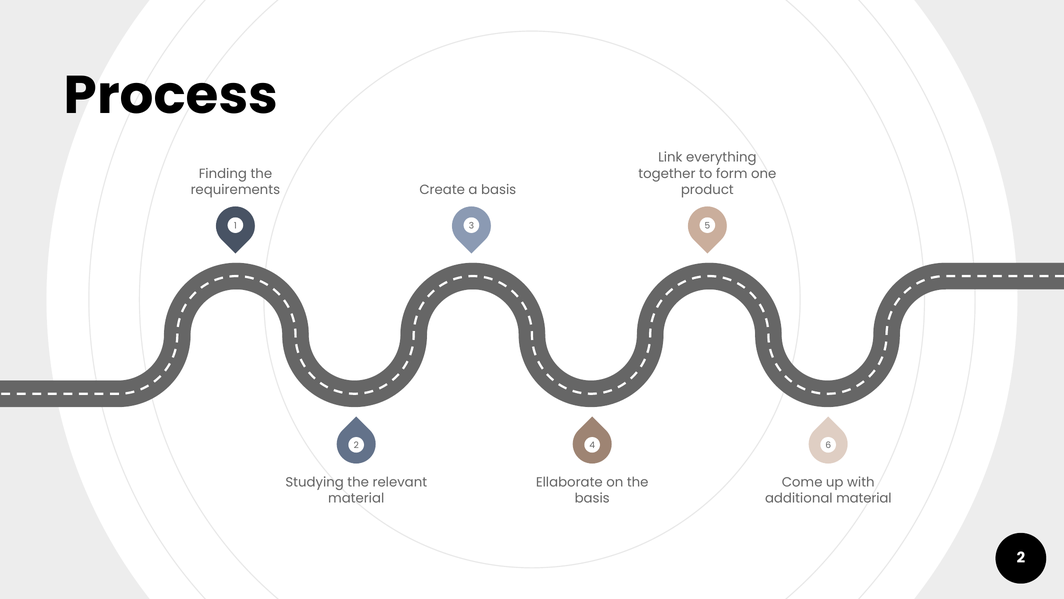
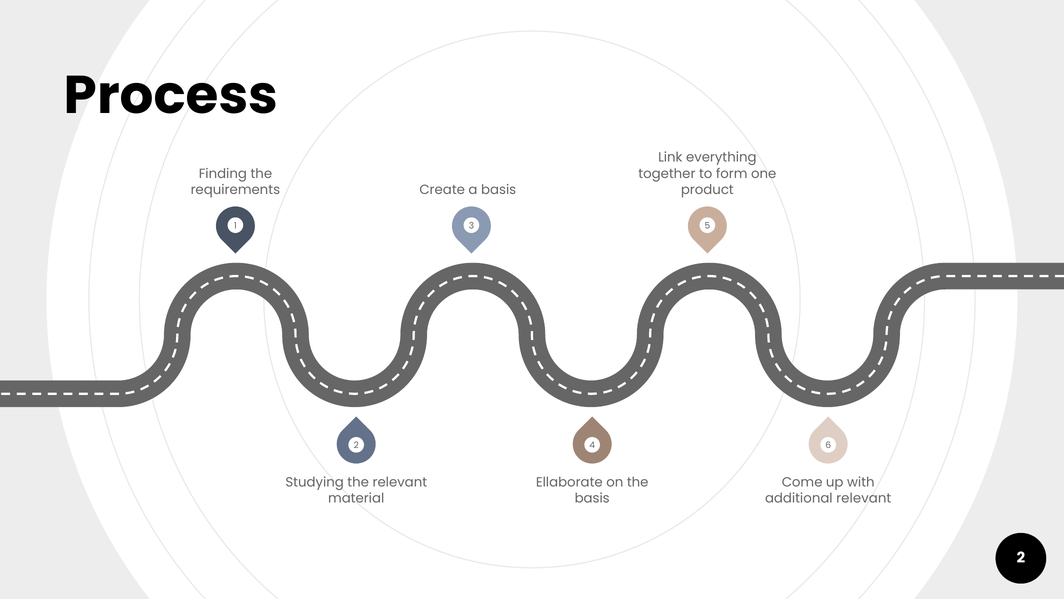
additional material: material -> relevant
